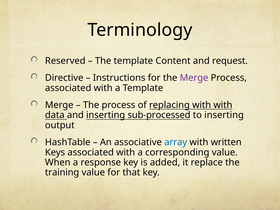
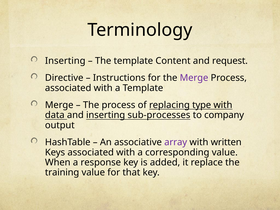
Reserved at (65, 61): Reserved -> Inserting
replacing with: with -> type
sub-processed: sub-processed -> sub-processes
to inserting: inserting -> company
array colour: blue -> purple
